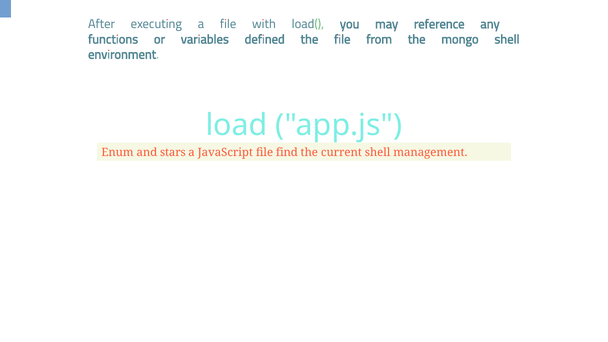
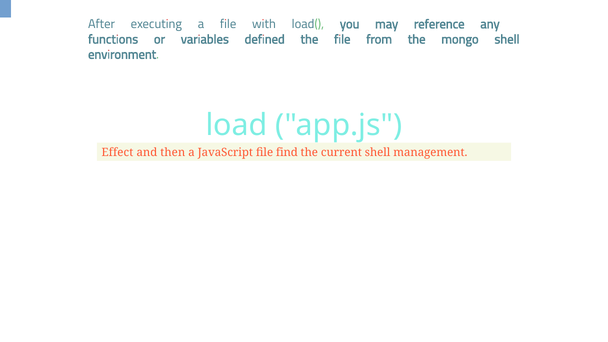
Enum: Enum -> Effect
stars: stars -> then
